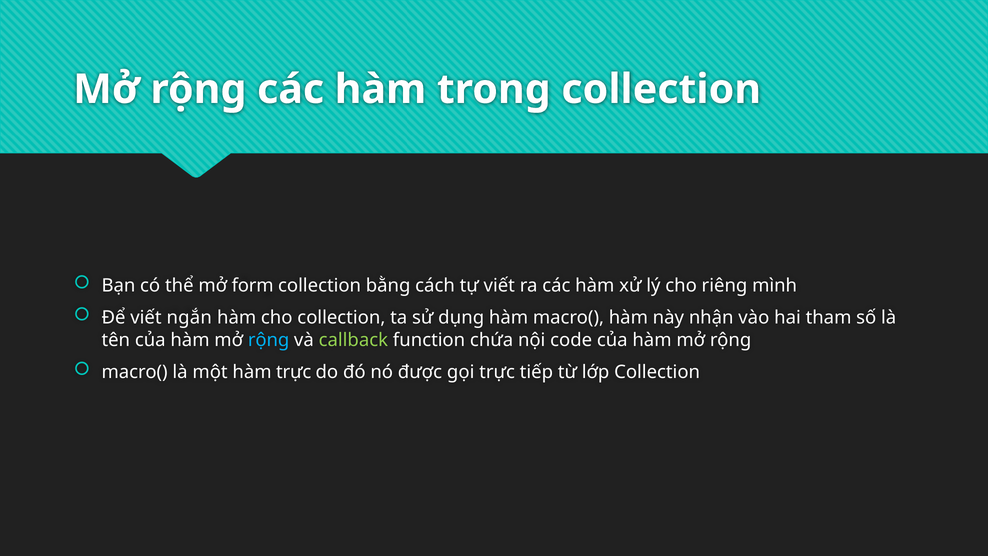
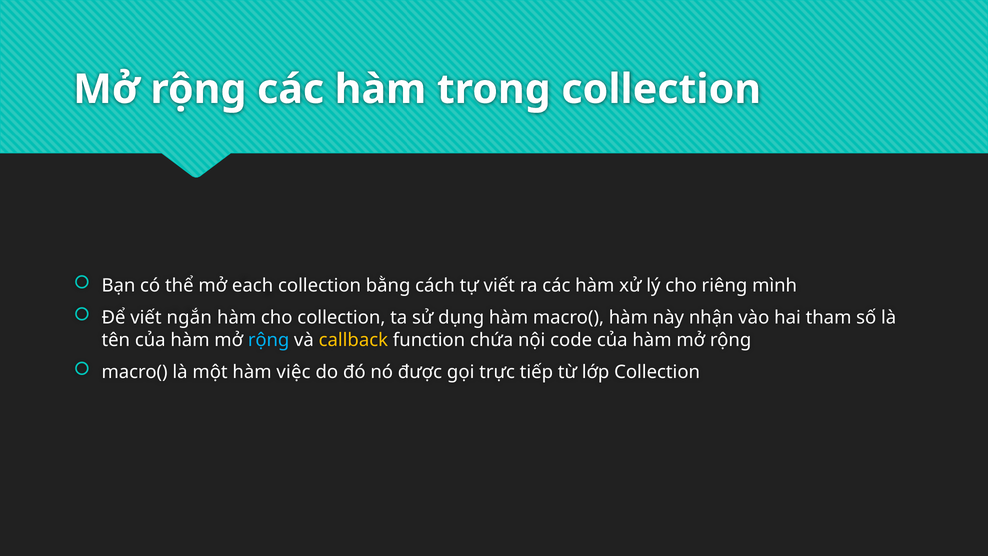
form: form -> each
callback colour: light green -> yellow
hàm trực: trực -> việc
